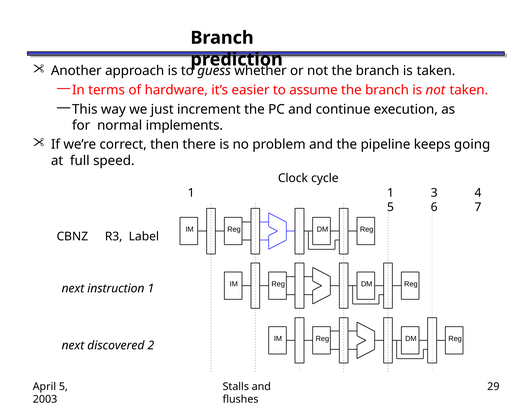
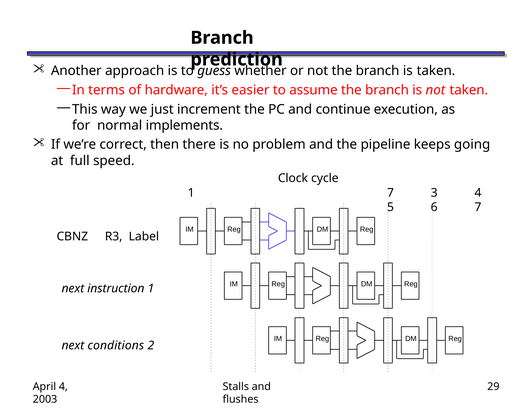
1 1: 1 -> 7
discovered: discovered -> conditions
April 5: 5 -> 4
